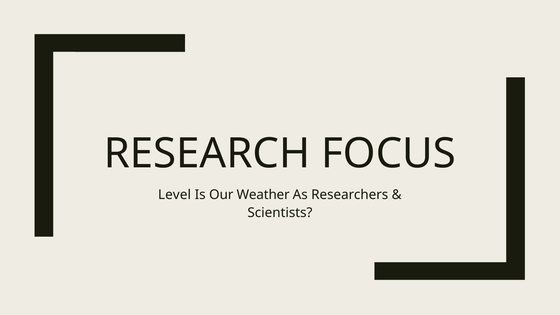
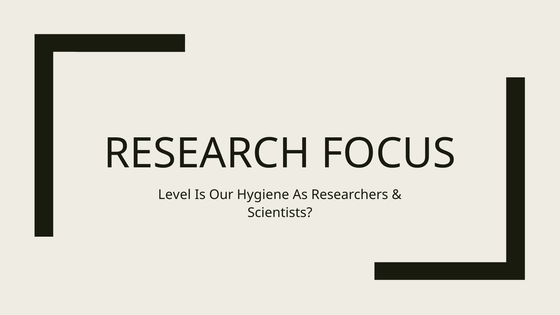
Weather: Weather -> Hygiene
